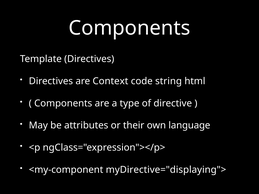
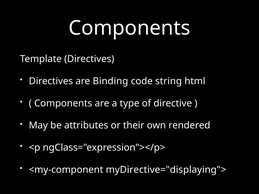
Context: Context -> Binding
language: language -> rendered
